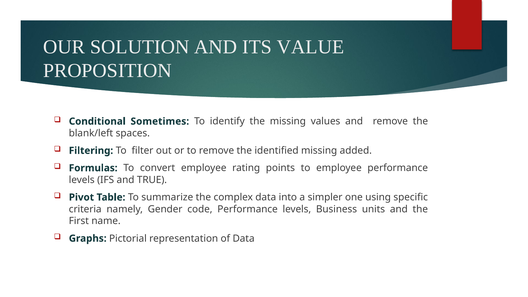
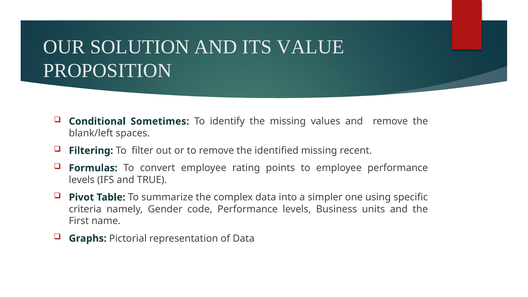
added: added -> recent
